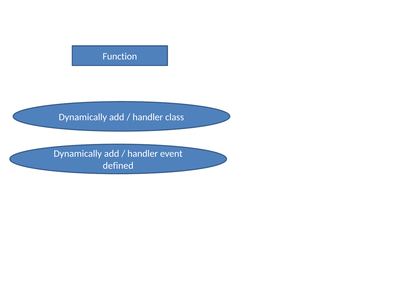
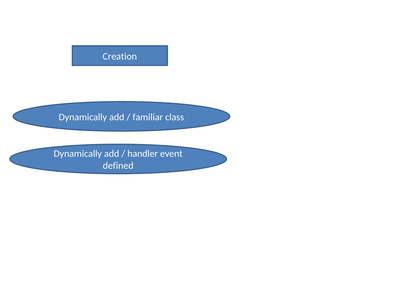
Function: Function -> Creation
handler at (148, 117): handler -> familiar
